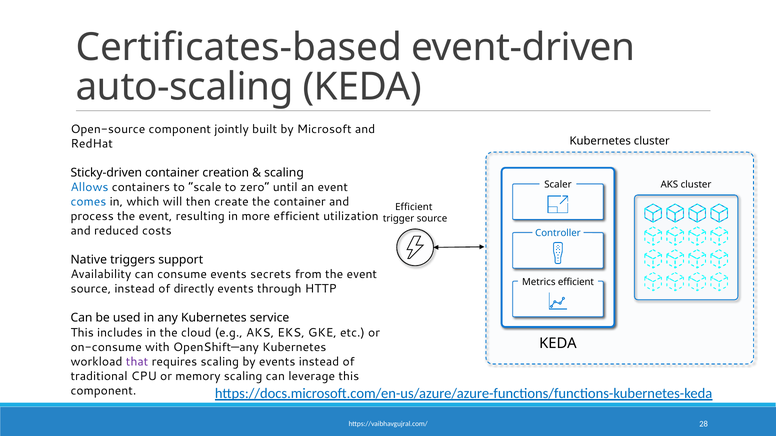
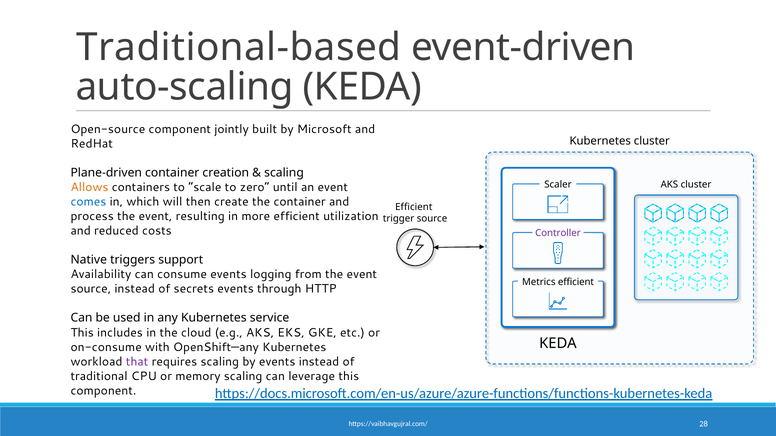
Certificates-based: Certificates-based -> Traditional-based
Sticky-driven: Sticky-driven -> Plane-driven
Allows colour: blue -> orange
Controller colour: blue -> purple
secrets: secrets -> logging
directly: directly -> secrets
